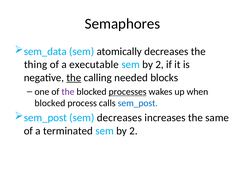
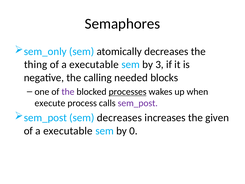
sem_data: sem_data -> sem_only
2 at (160, 64): 2 -> 3
the at (74, 78) underline: present -> none
blocked at (50, 103): blocked -> execute
sem_post at (138, 103) colour: blue -> purple
same: same -> given
terminated at (68, 131): terminated -> executable
2 at (133, 131): 2 -> 0
